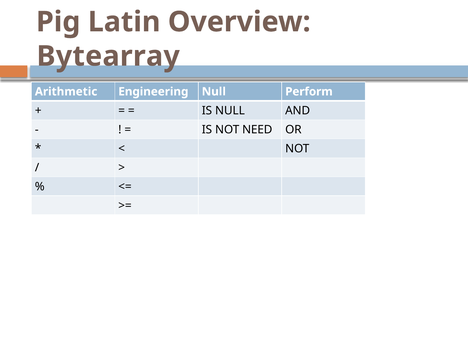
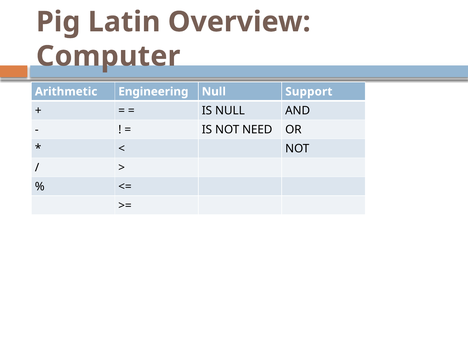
Bytearray: Bytearray -> Computer
Perform: Perform -> Support
